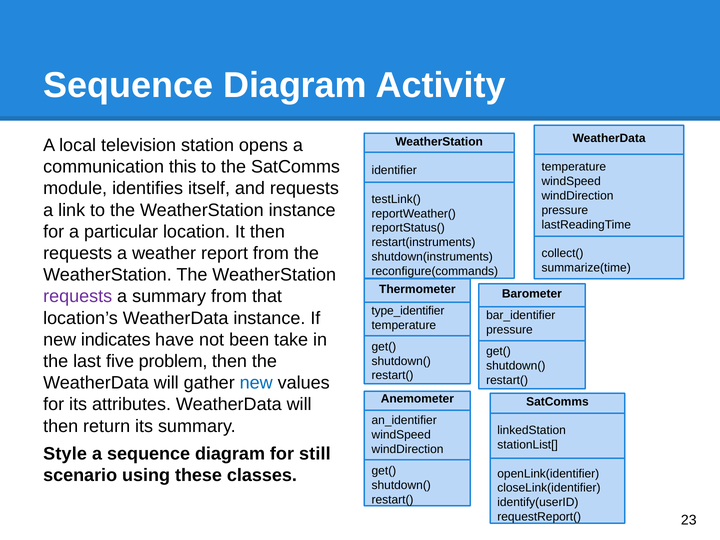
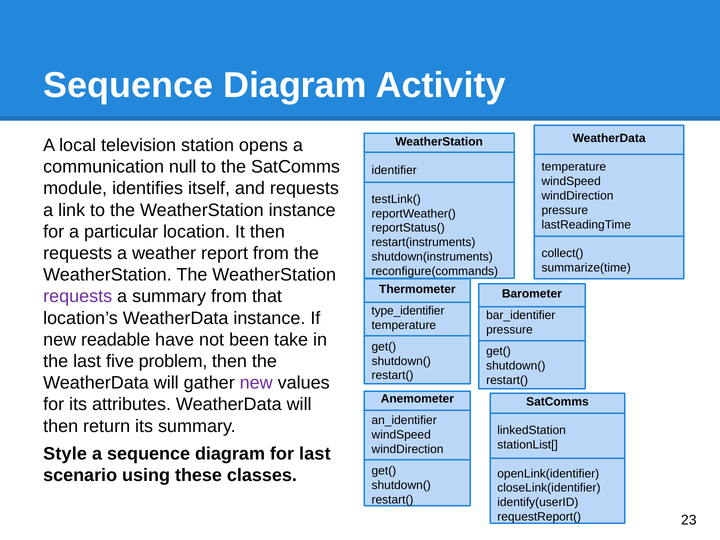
this: this -> null
indicates: indicates -> readable
new at (256, 383) colour: blue -> purple
for still: still -> last
